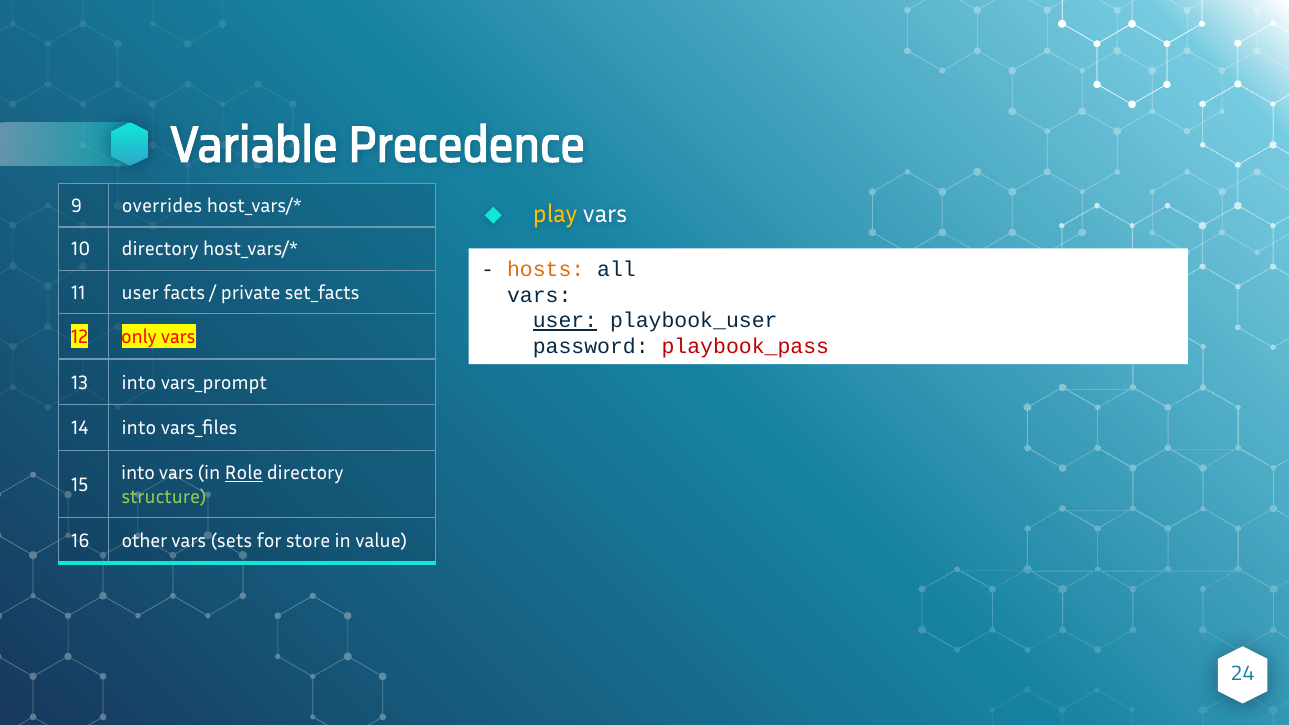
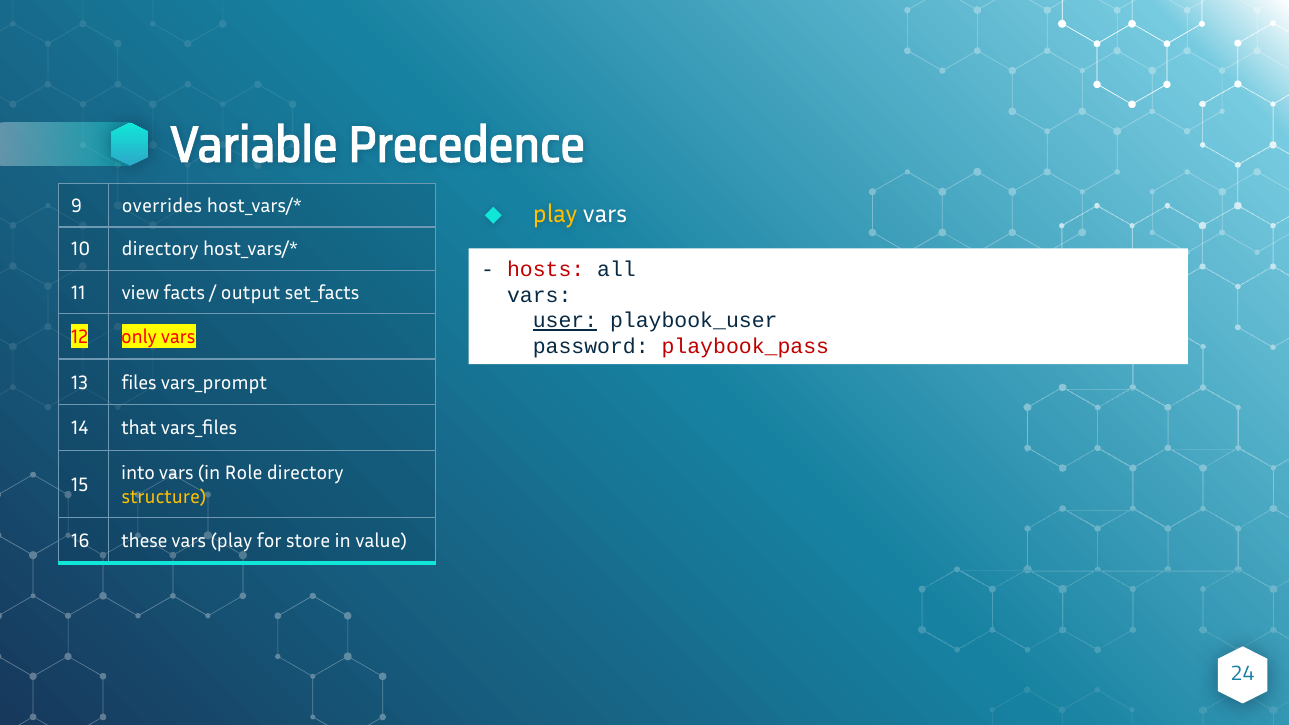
hosts colour: orange -> red
11 user: user -> view
private: private -> output
13 into: into -> files
14 into: into -> that
Role underline: present -> none
structure colour: light green -> yellow
other: other -> these
vars sets: sets -> play
